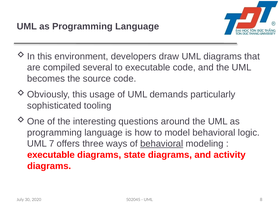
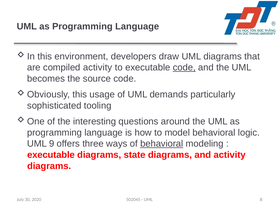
compiled several: several -> activity
code at (184, 68) underline: none -> present
7: 7 -> 9
